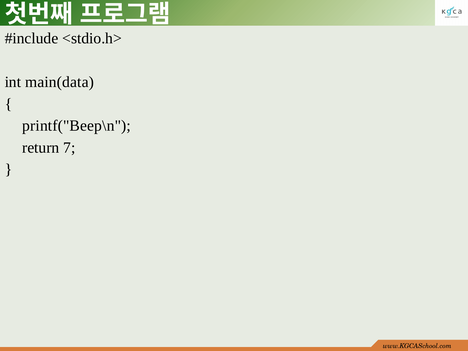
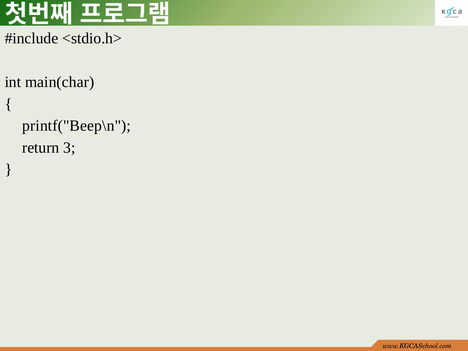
main(data: main(data -> main(char
7: 7 -> 3
